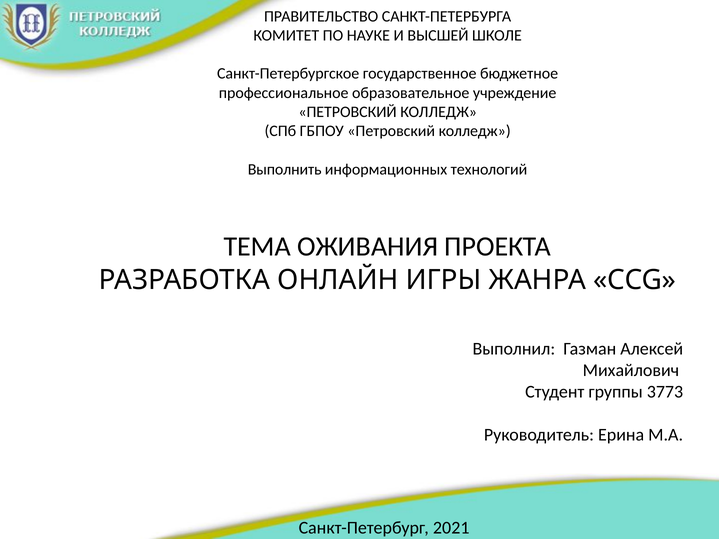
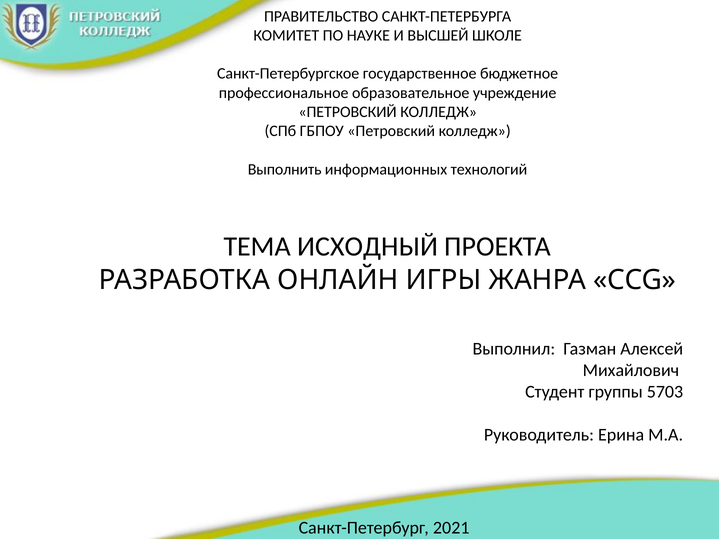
ОЖИВАНИЯ: ОЖИВАНИЯ -> ИСХОДНЫЙ
3773: 3773 -> 5703
